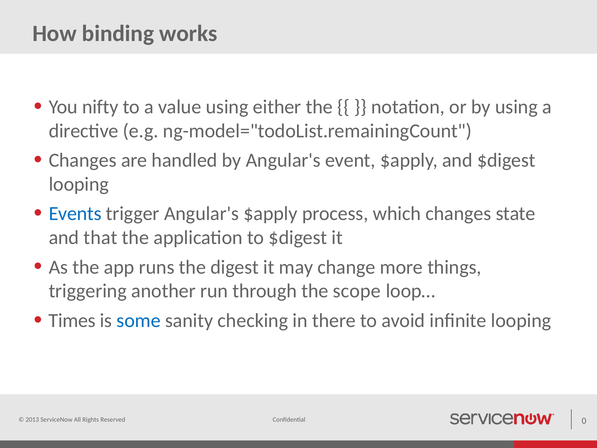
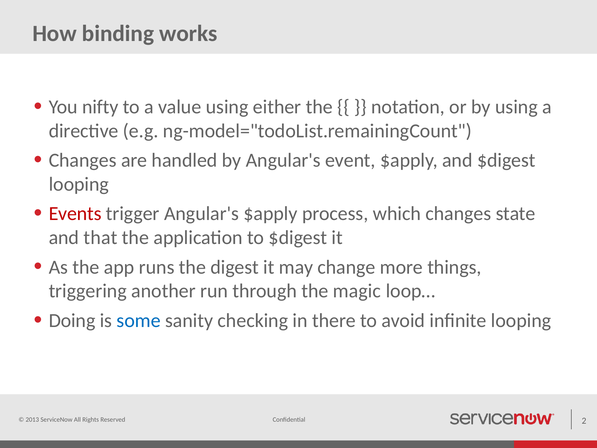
Events colour: blue -> red
scope: scope -> magic
Times: Times -> Doing
0: 0 -> 2
